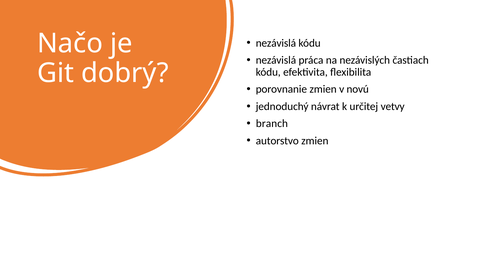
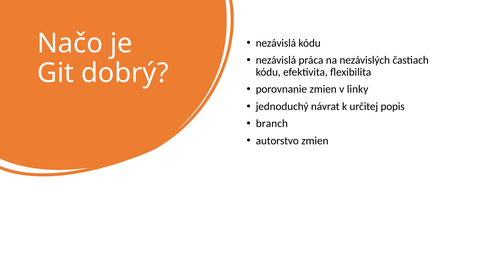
novú: novú -> linky
vetvy: vetvy -> popis
